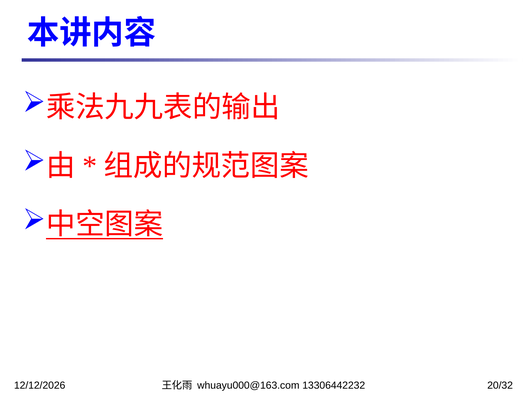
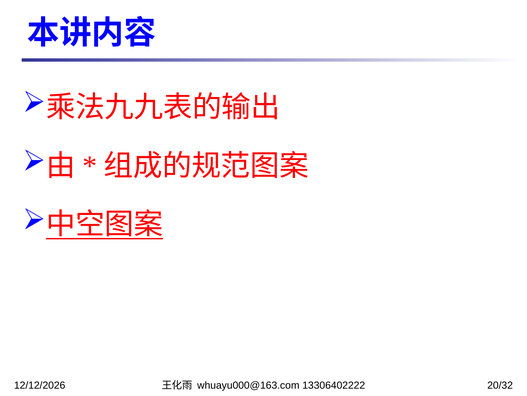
13306442232: 13306442232 -> 13306402222
